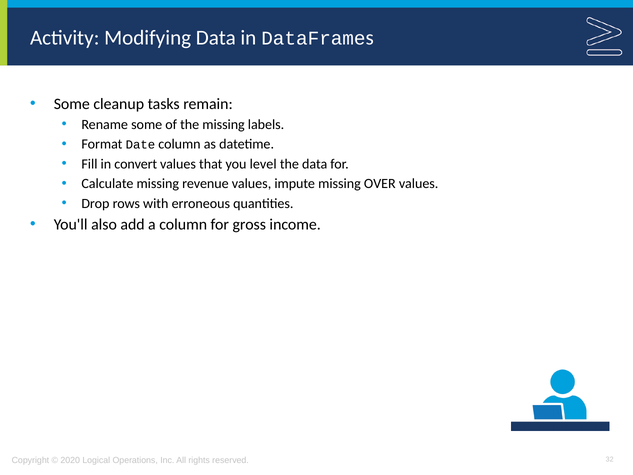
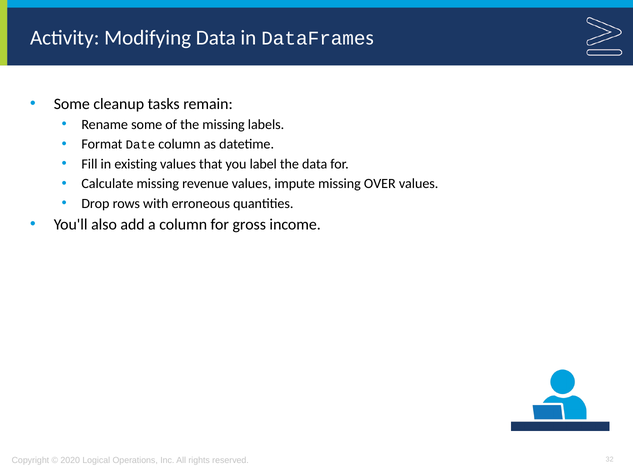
convert: convert -> existing
level: level -> label
